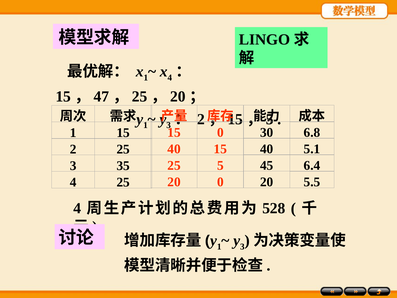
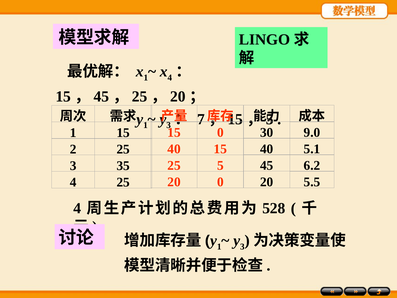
47 at (101, 96): 47 -> 45
2 at (201, 119): 2 -> 7
6.8: 6.8 -> 9.0
6.4: 6.4 -> 6.2
